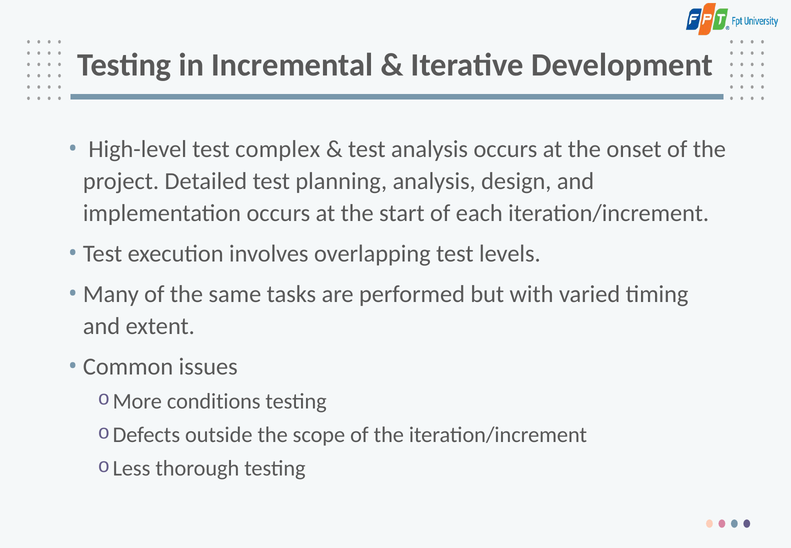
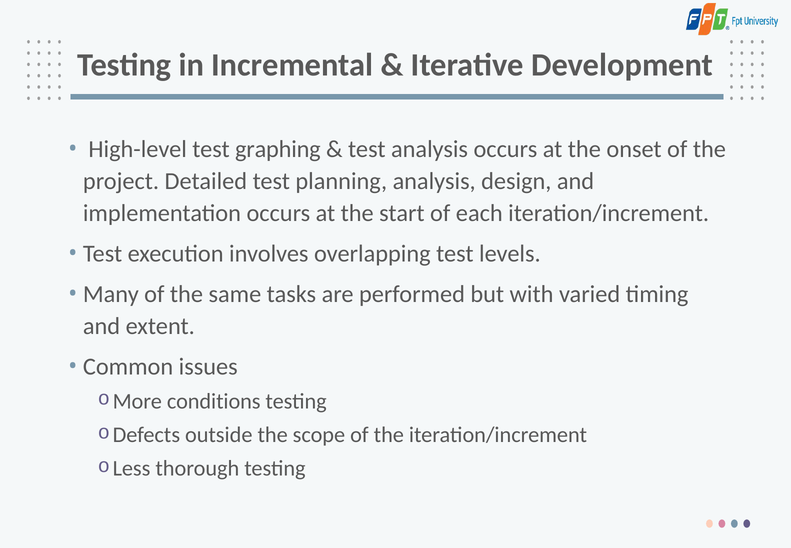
complex: complex -> graphing
